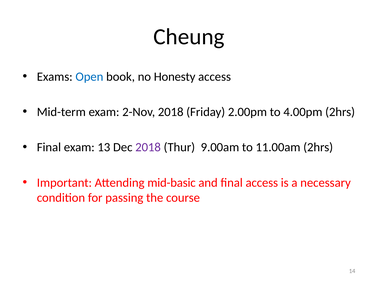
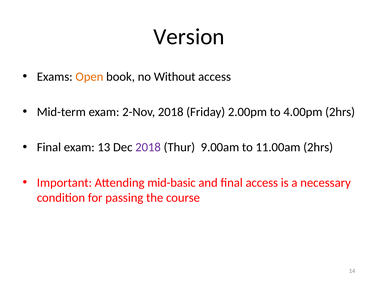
Cheung: Cheung -> Version
Open colour: blue -> orange
Honesty: Honesty -> Without
